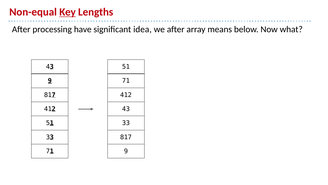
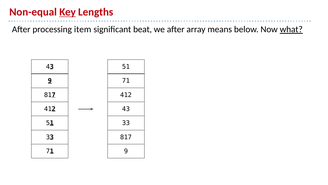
have: have -> item
idea: idea -> beat
what underline: none -> present
